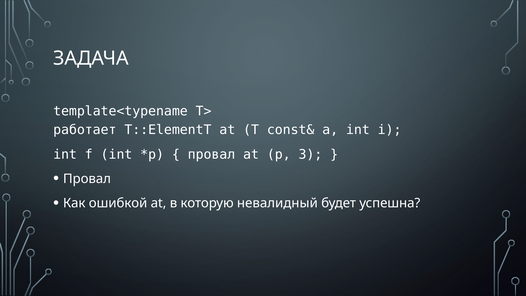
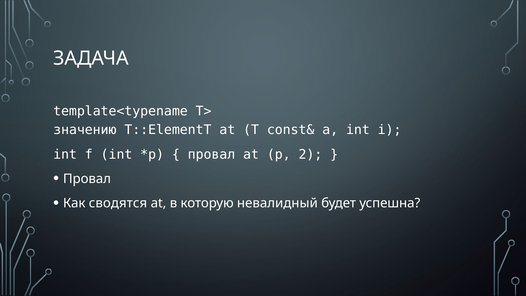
работает: работает -> значению
3: 3 -> 2
ошибкой: ошибкой -> сводятся
